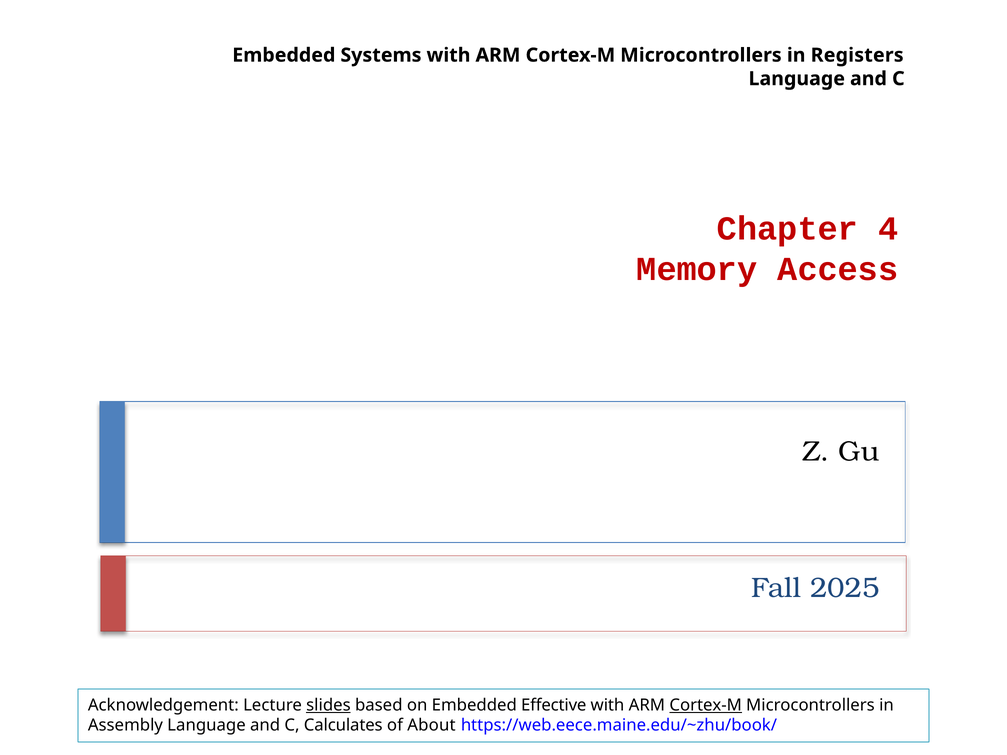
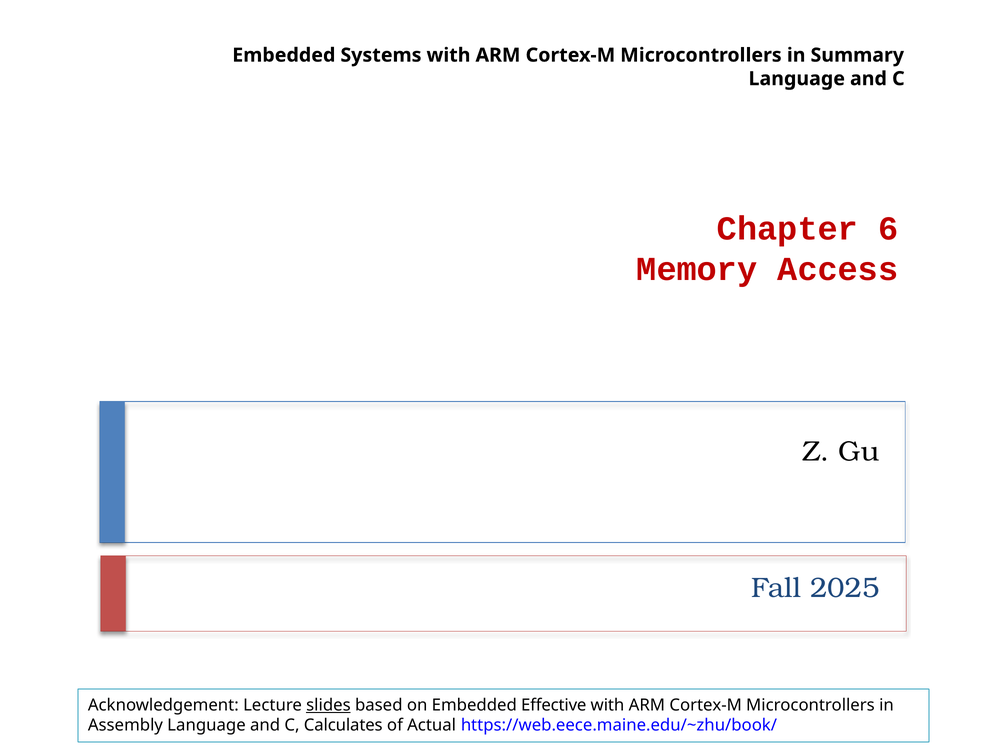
Registers: Registers -> Summary
4: 4 -> 6
Cortex-M at (706, 705) underline: present -> none
About: About -> Actual
